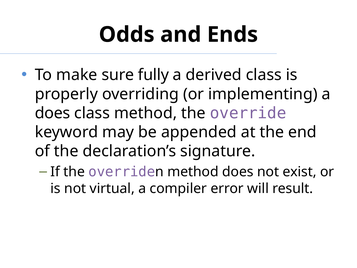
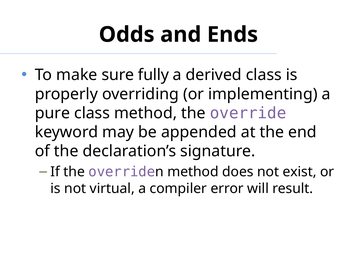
does at (52, 113): does -> pure
